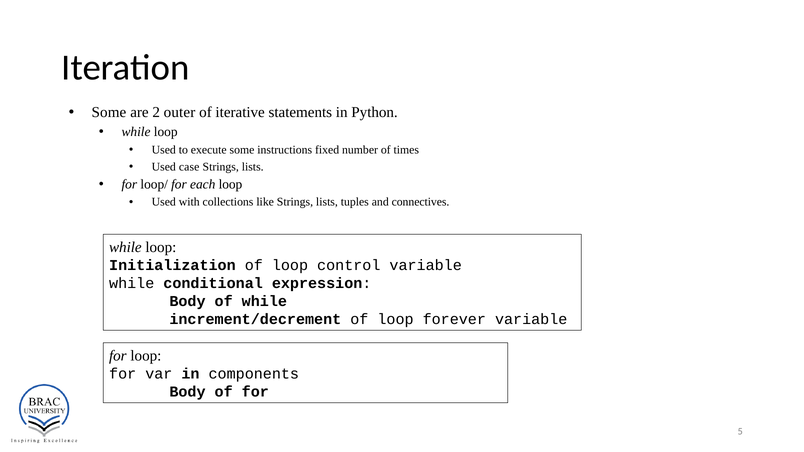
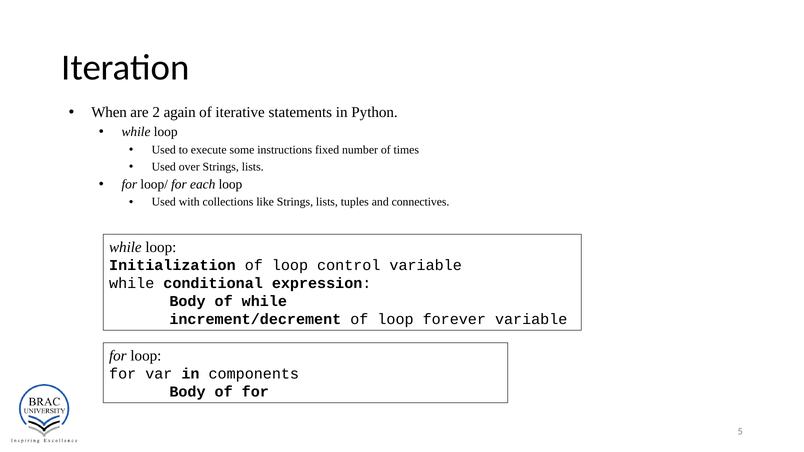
Some at (109, 113): Some -> When
outer: outer -> again
case: case -> over
